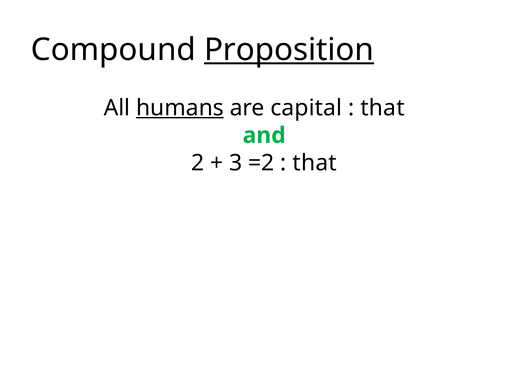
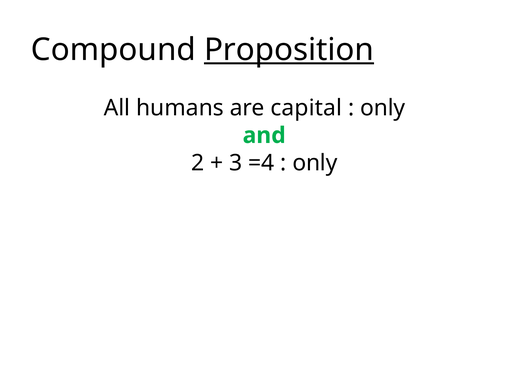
humans underline: present -> none
that at (383, 108): that -> only
=2: =2 -> =4
that at (315, 163): that -> only
